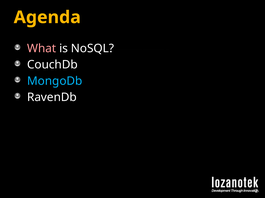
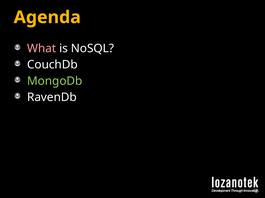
MongoDb colour: light blue -> light green
